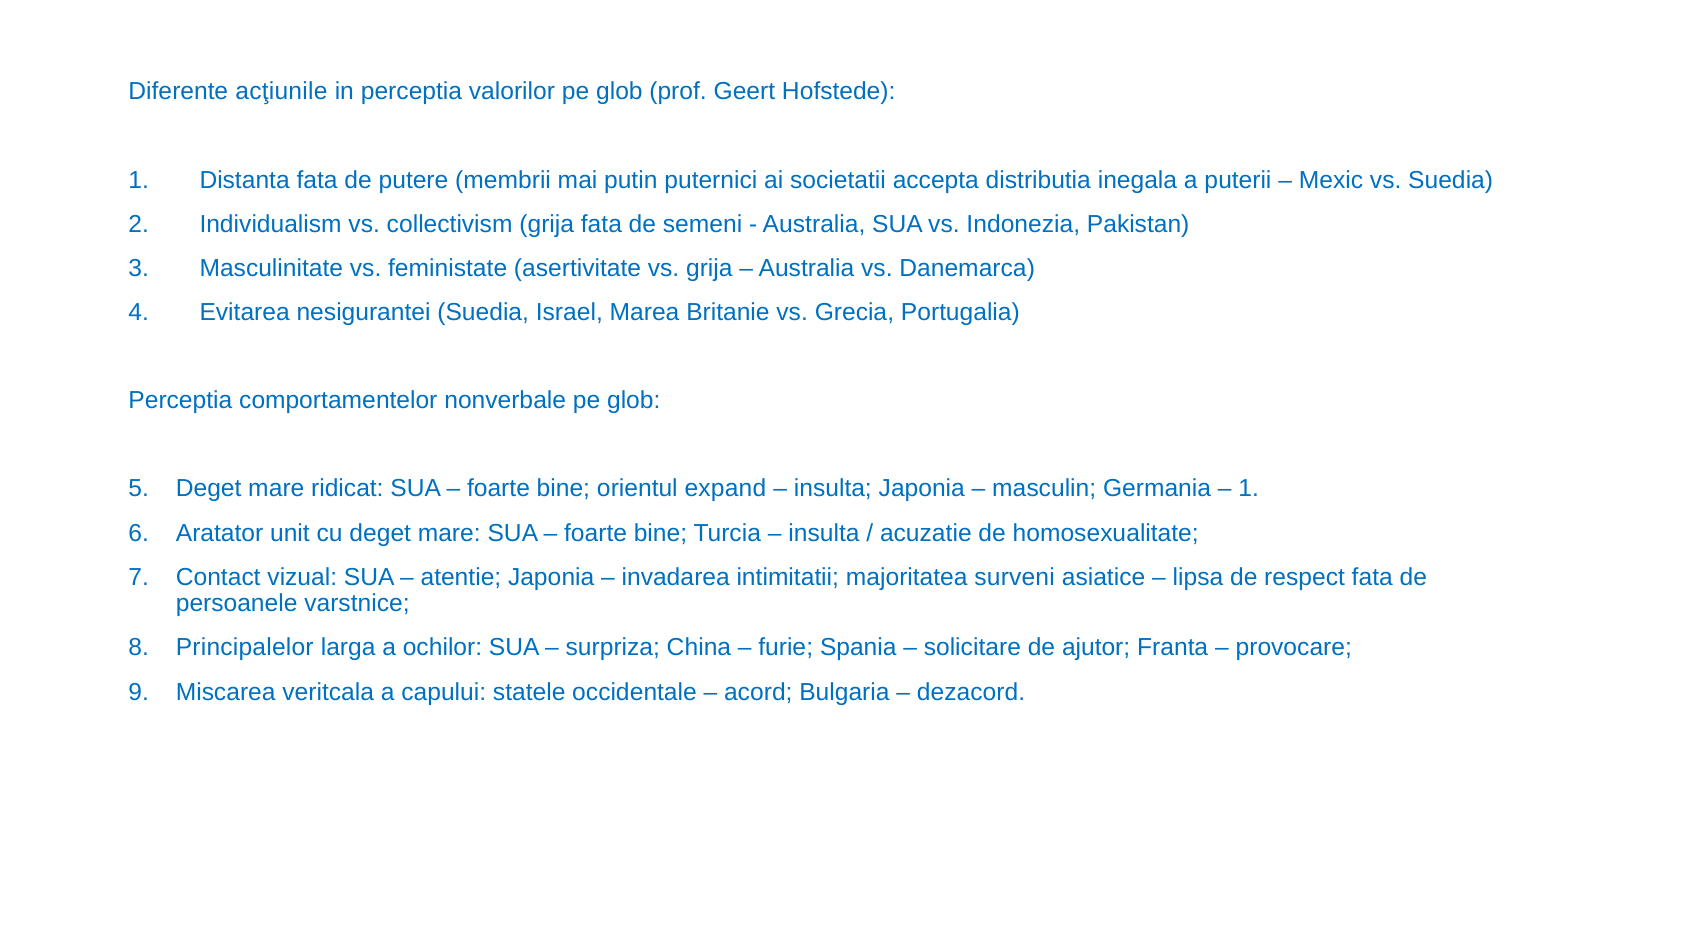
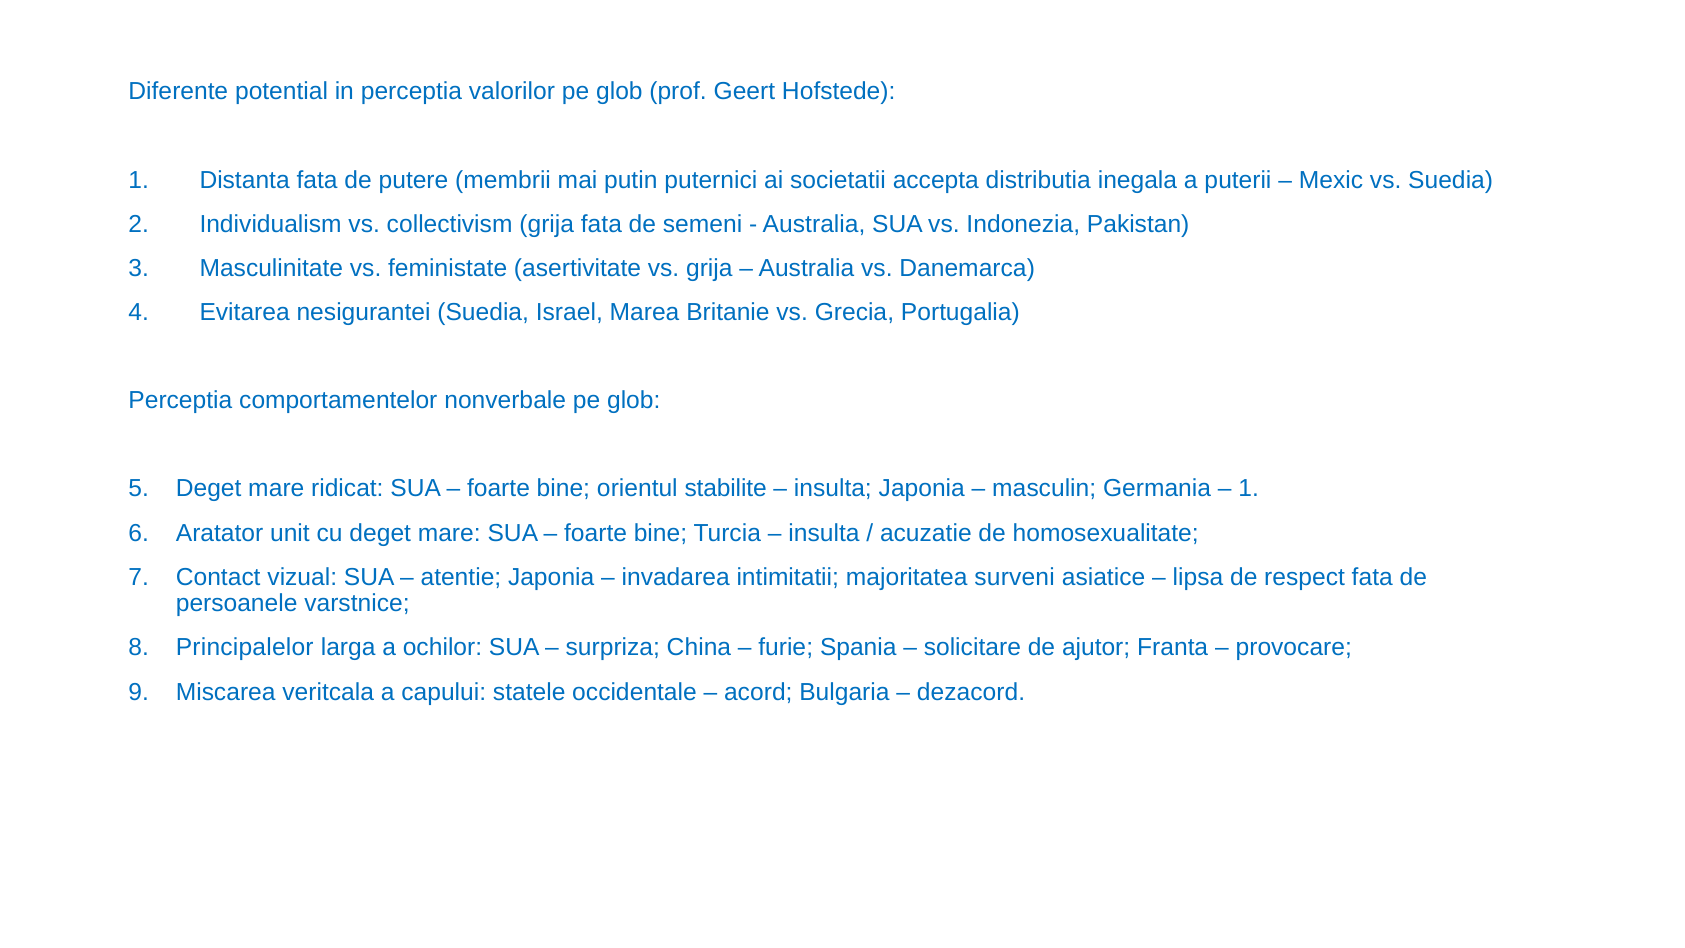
acţiunile: acţiunile -> potential
expand: expand -> stabilite
